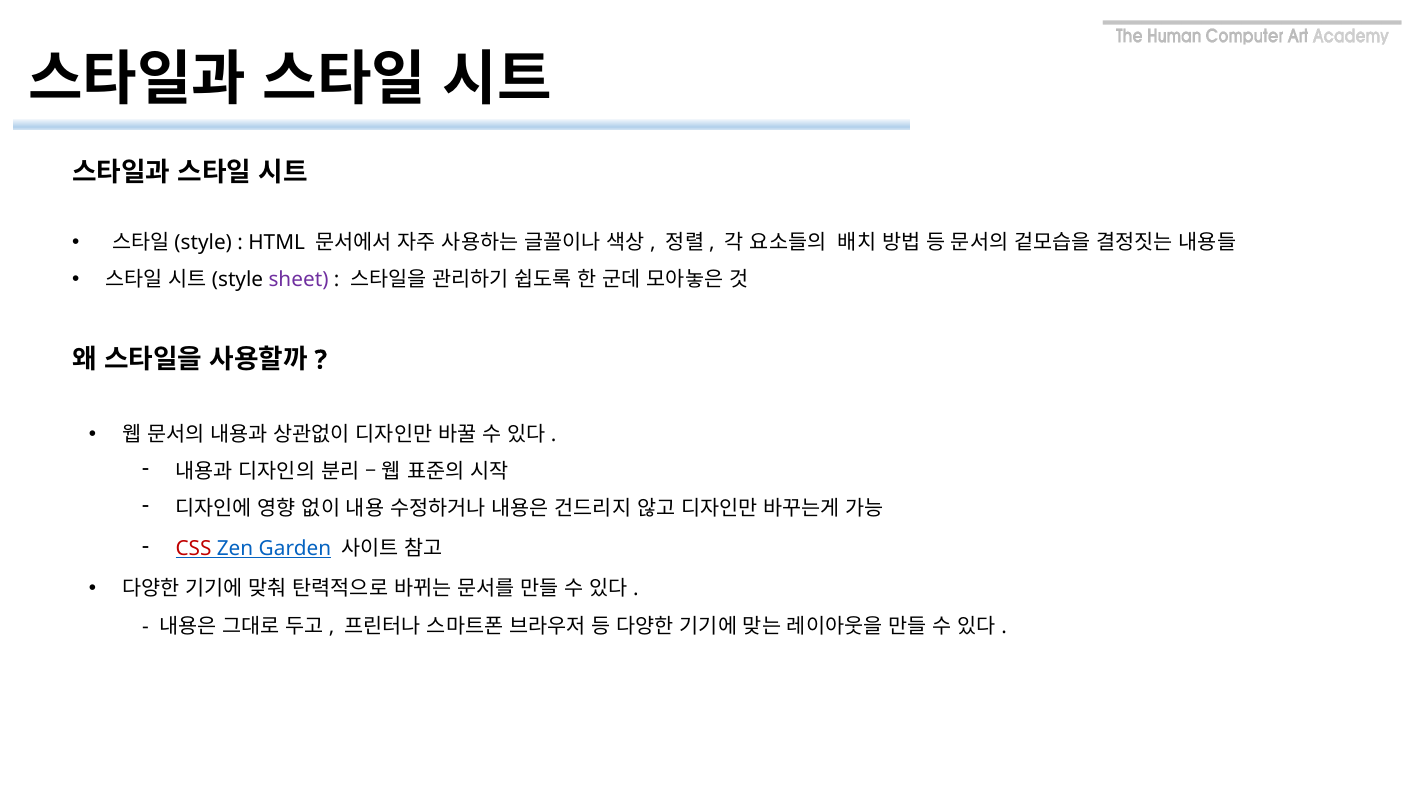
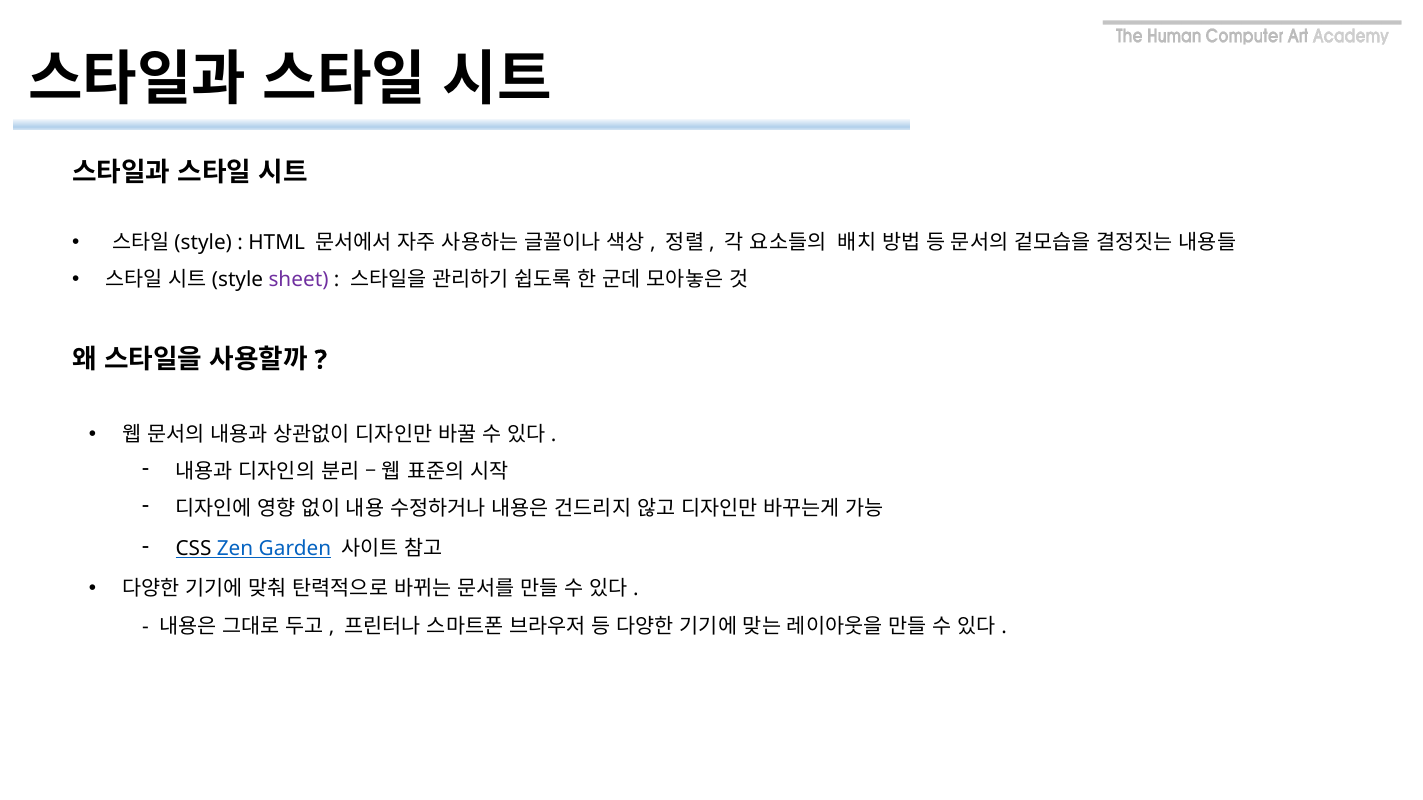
CSS colour: red -> black
